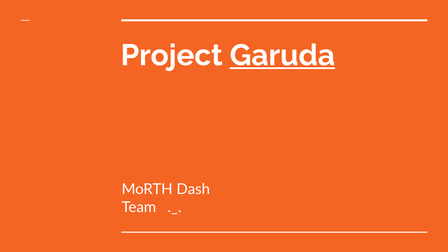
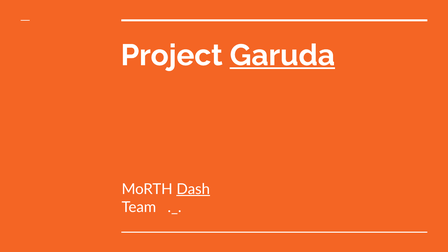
Dash underline: none -> present
